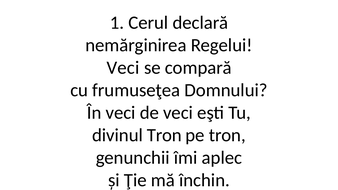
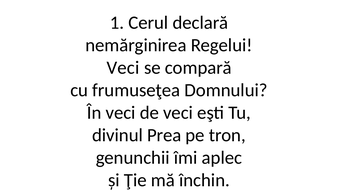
divinul Tron: Tron -> Prea
